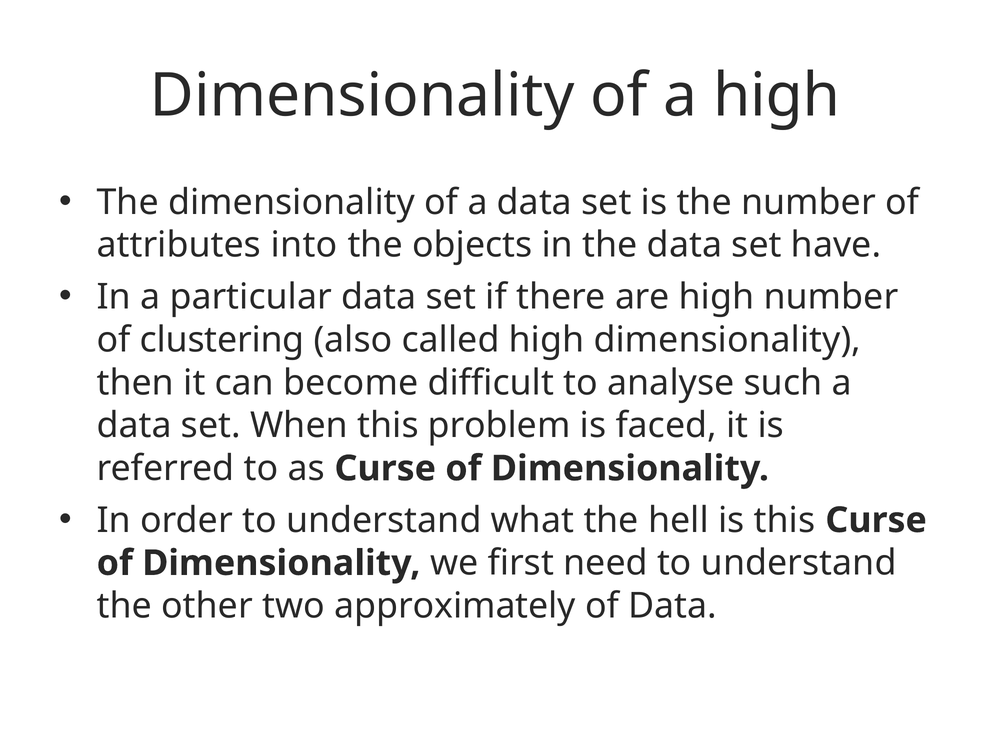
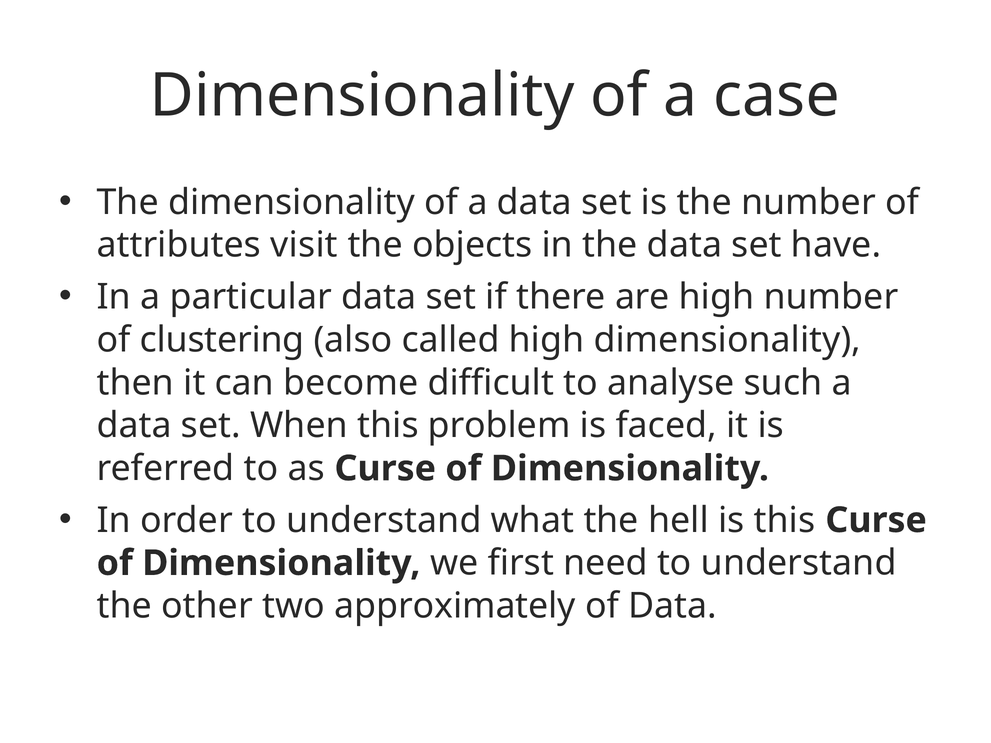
a high: high -> case
into: into -> visit
